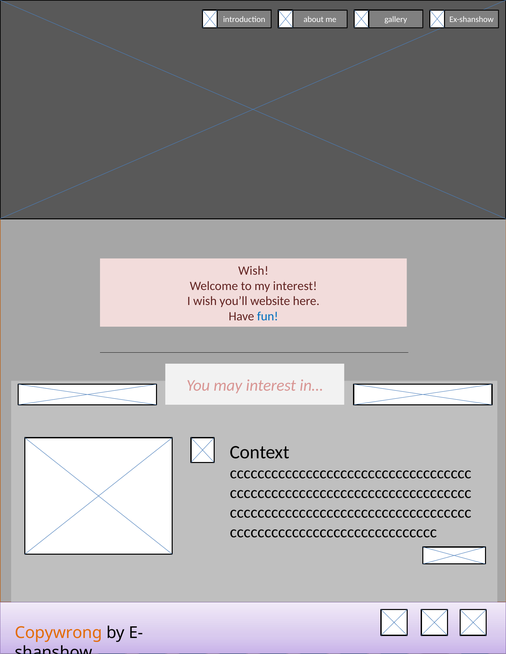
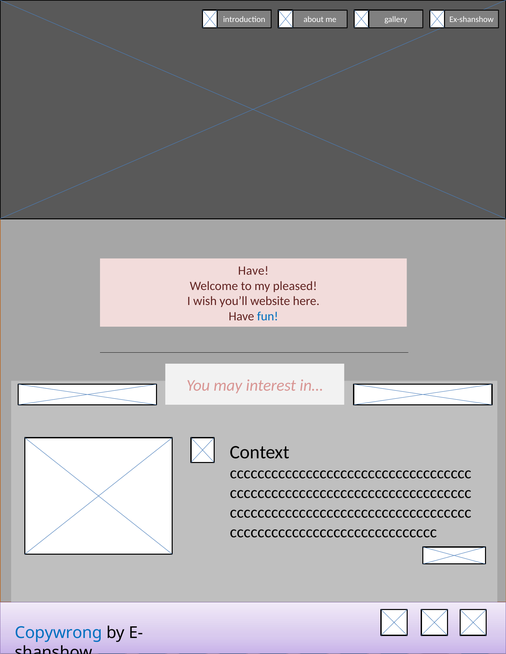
Wish at (253, 270): Wish -> Have
my interest: interest -> pleased
Copywrong colour: orange -> blue
